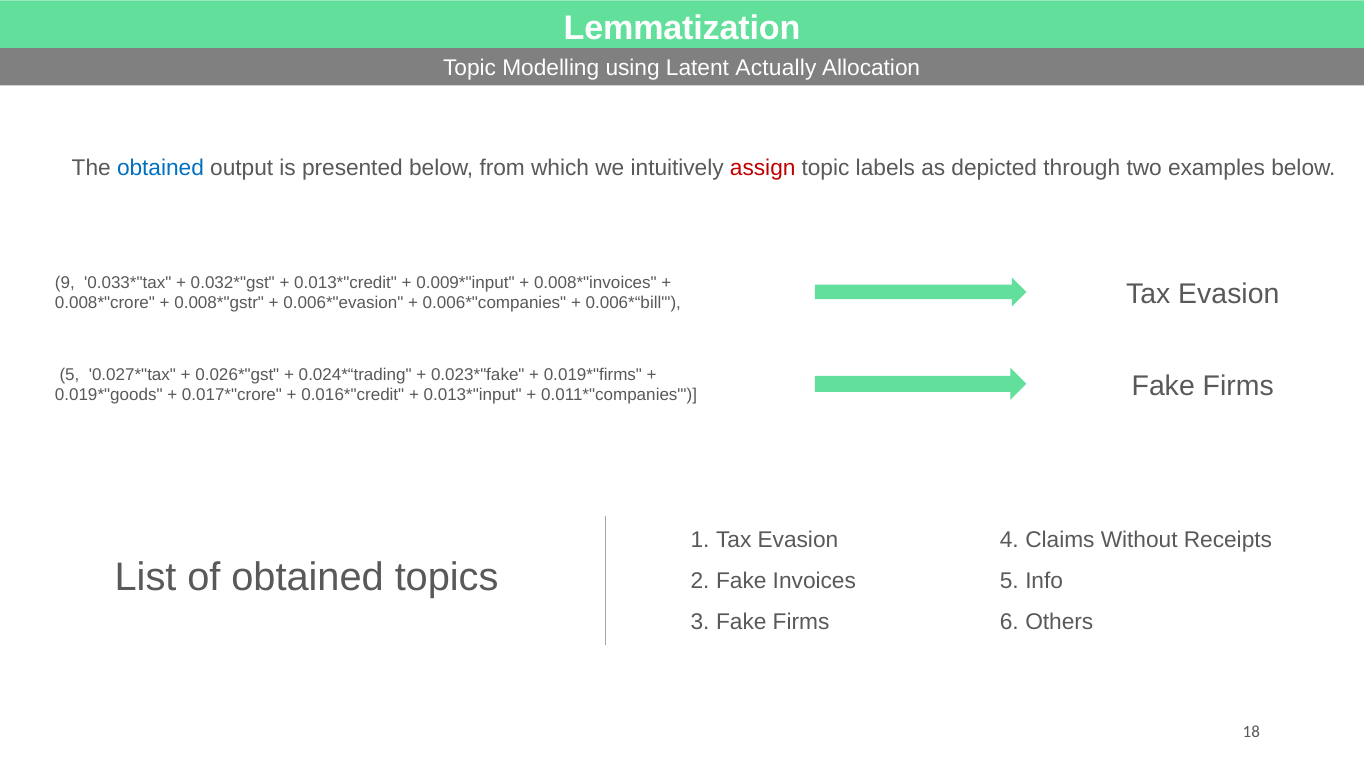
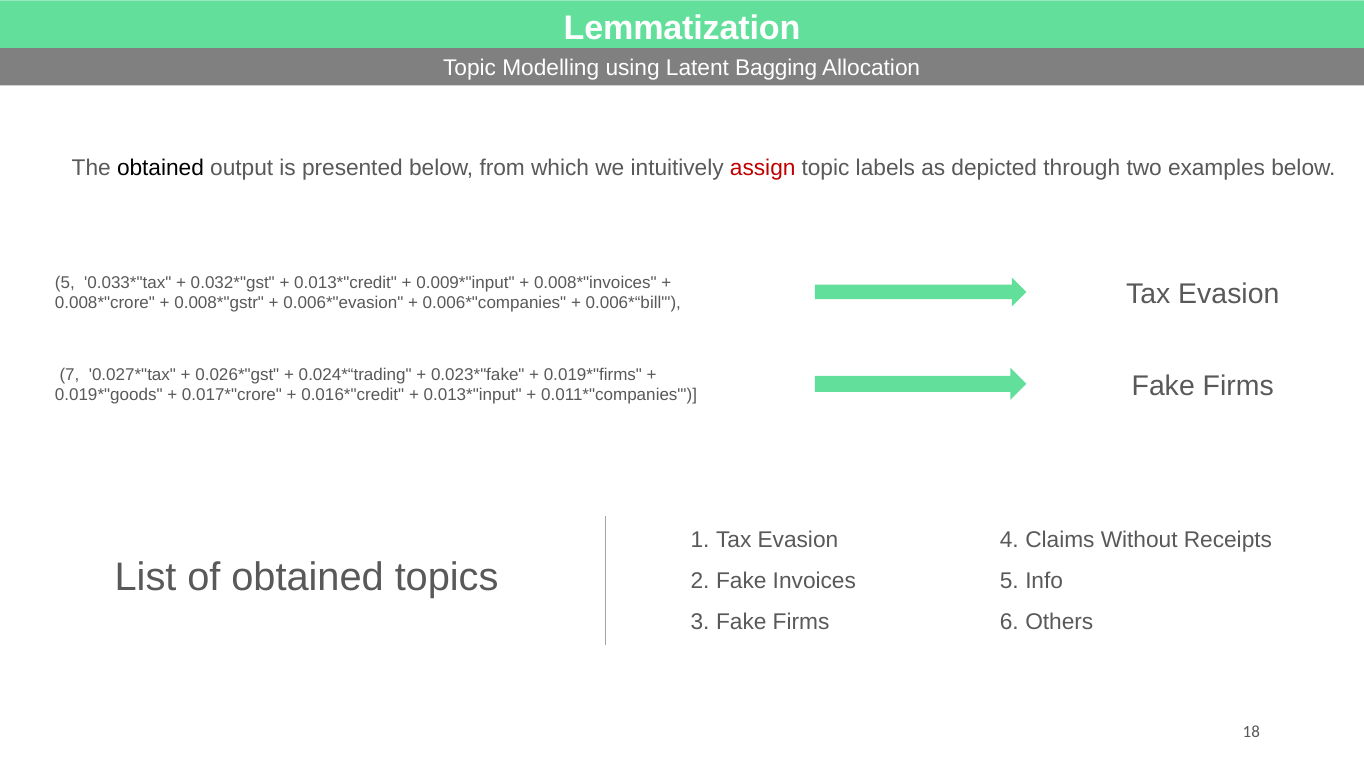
Actually: Actually -> Bagging
obtained at (160, 168) colour: blue -> black
9 at (65, 283): 9 -> 5
5 at (69, 375): 5 -> 7
